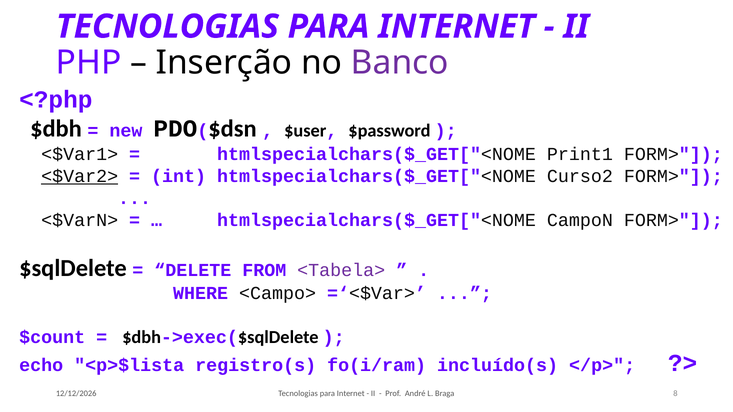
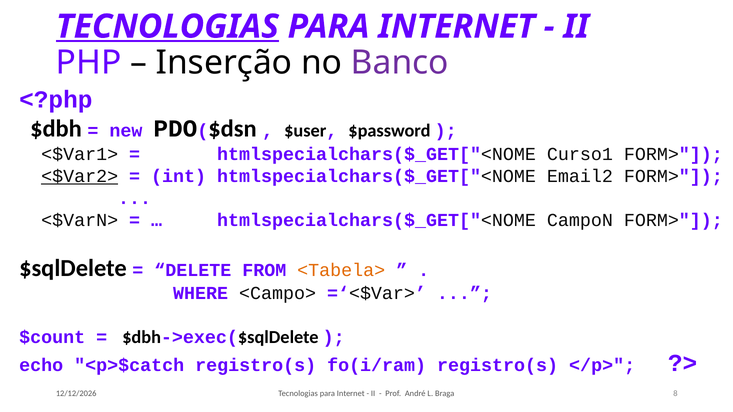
TECNOLOGIAS at (167, 27) underline: none -> present
Print1: Print1 -> Curso1
Curso2: Curso2 -> Email2
<Tabela> colour: purple -> orange
<p>$lista: <p>$lista -> <p>$catch
fo(i/ram incluído(s: incluído(s -> registro(s
